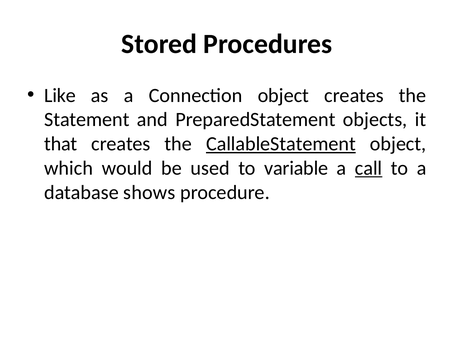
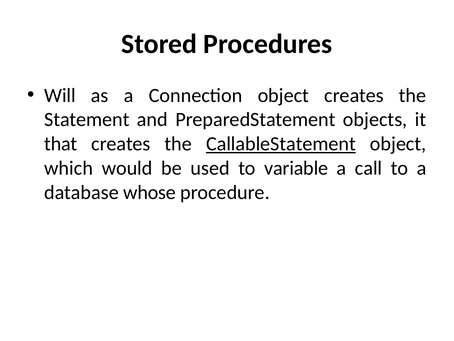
Like: Like -> Will
call underline: present -> none
shows: shows -> whose
